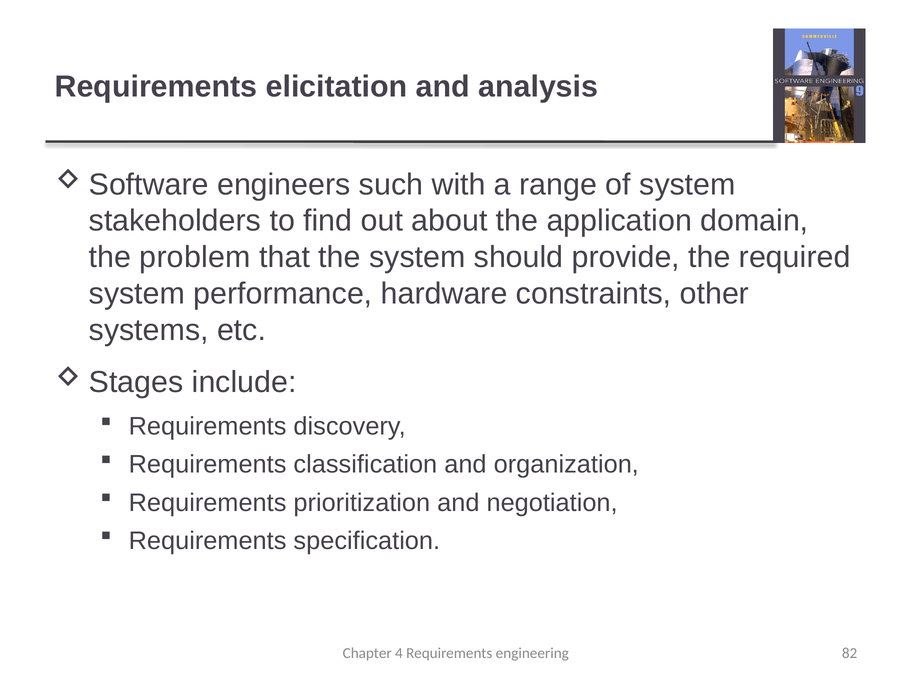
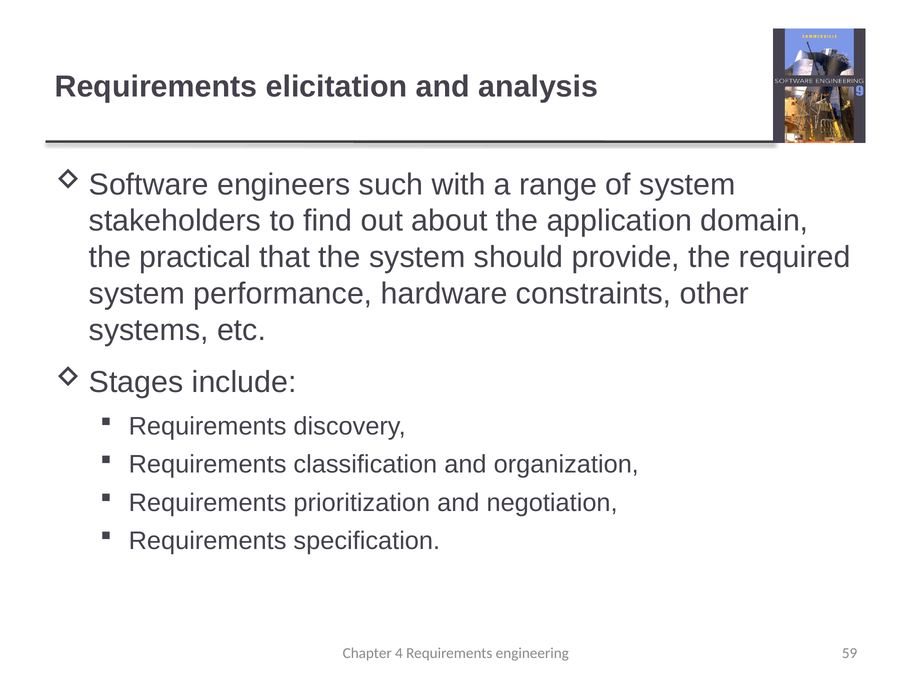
problem: problem -> practical
82: 82 -> 59
